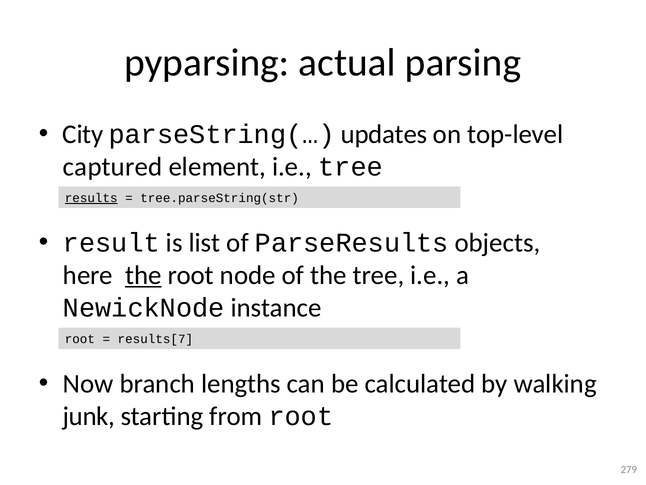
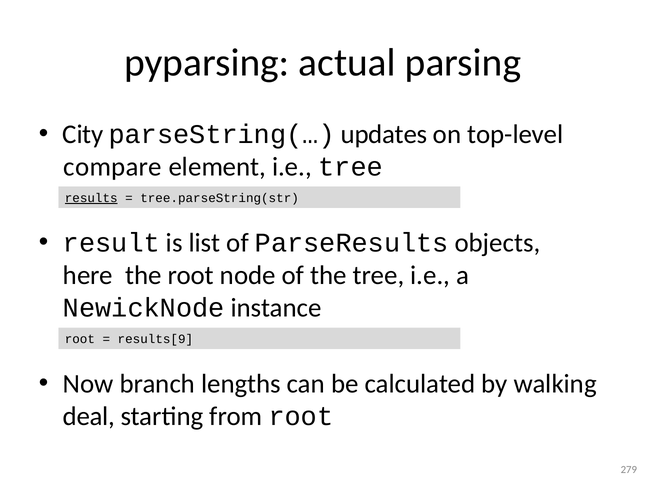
captured: captured -> compare
the at (143, 275) underline: present -> none
results[7: results[7 -> results[9
junk: junk -> deal
